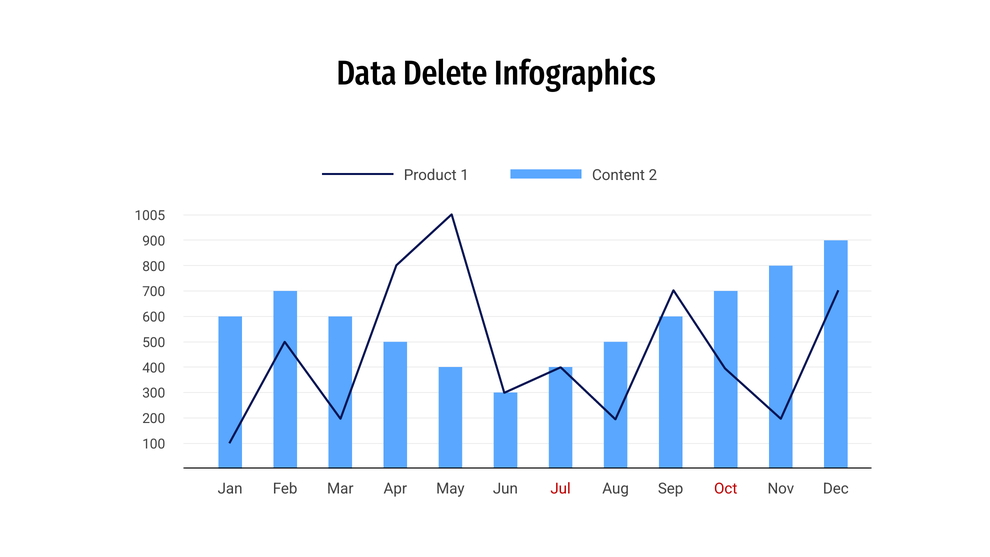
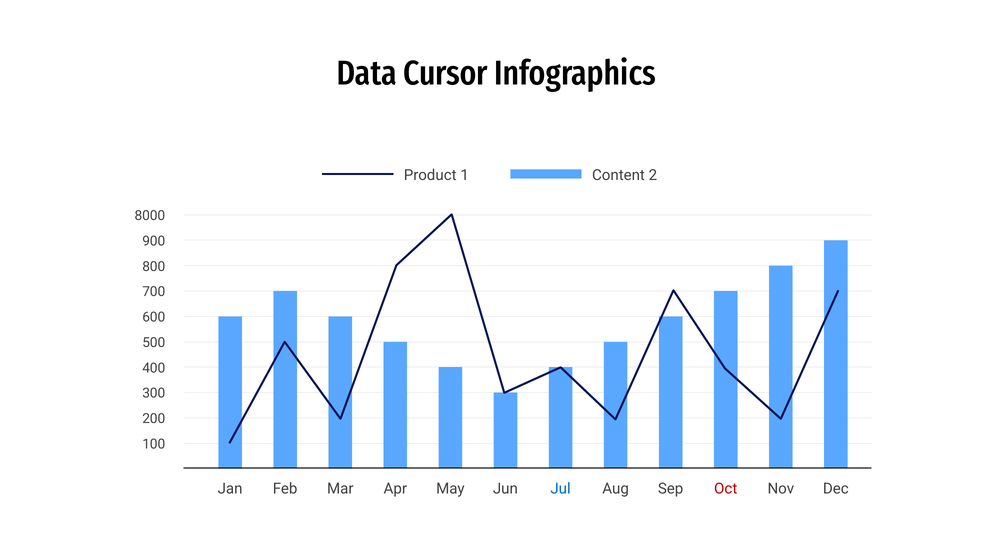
Delete: Delete -> Cursor
1005: 1005 -> 8000
Jul colour: red -> blue
